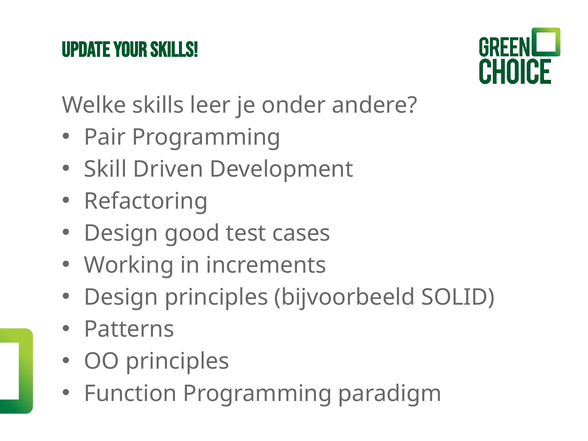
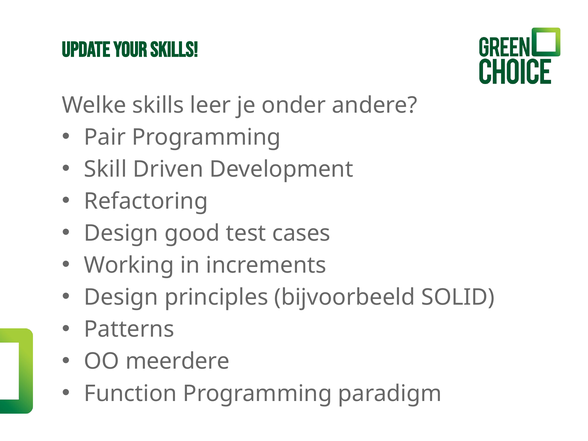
OO principles: principles -> meerdere
